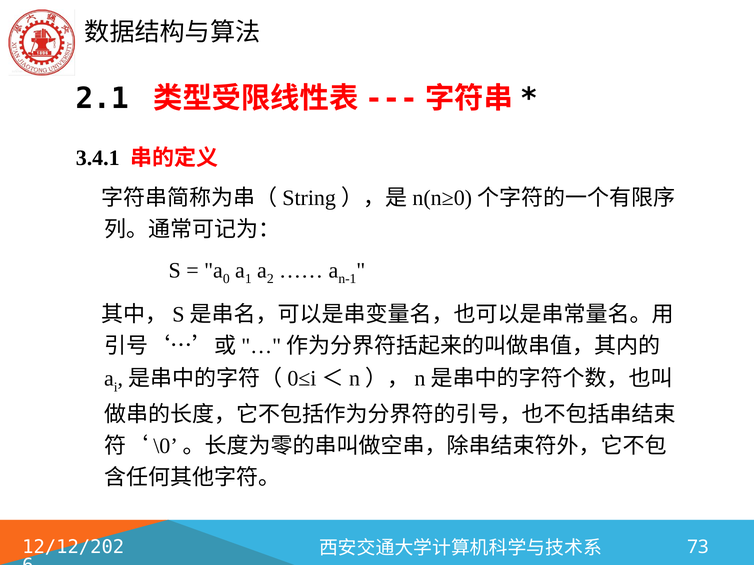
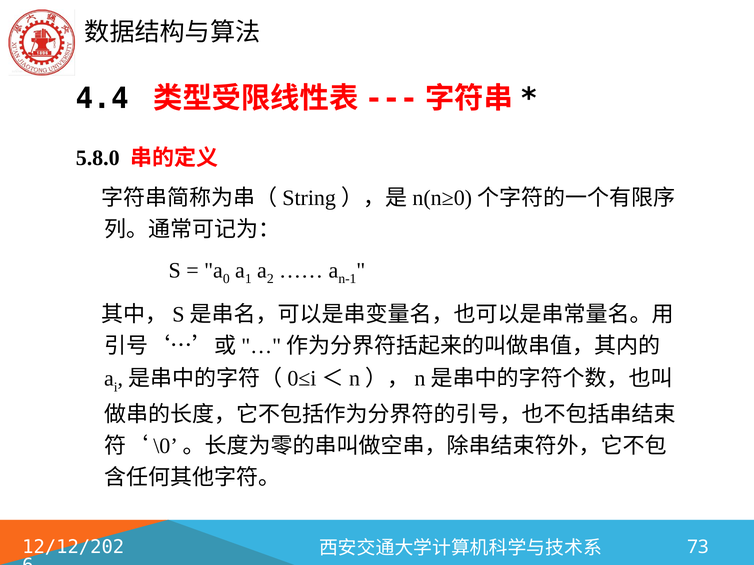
2.1: 2.1 -> 4.4
3.4.1: 3.4.1 -> 5.8.0
